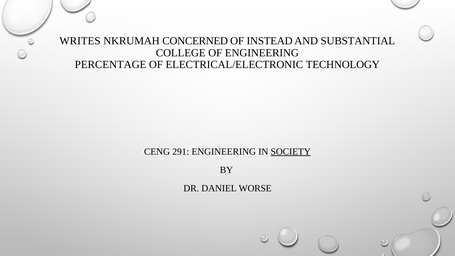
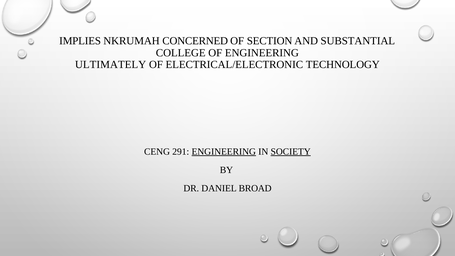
WRITES: WRITES -> IMPLIES
INSTEAD: INSTEAD -> SECTION
PERCENTAGE: PERCENTAGE -> ULTIMATELY
ENGINEERING at (224, 152) underline: none -> present
WORSE: WORSE -> BROAD
